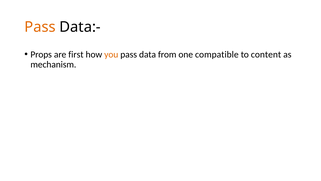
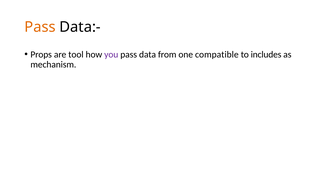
first: first -> tool
you colour: orange -> purple
content: content -> includes
